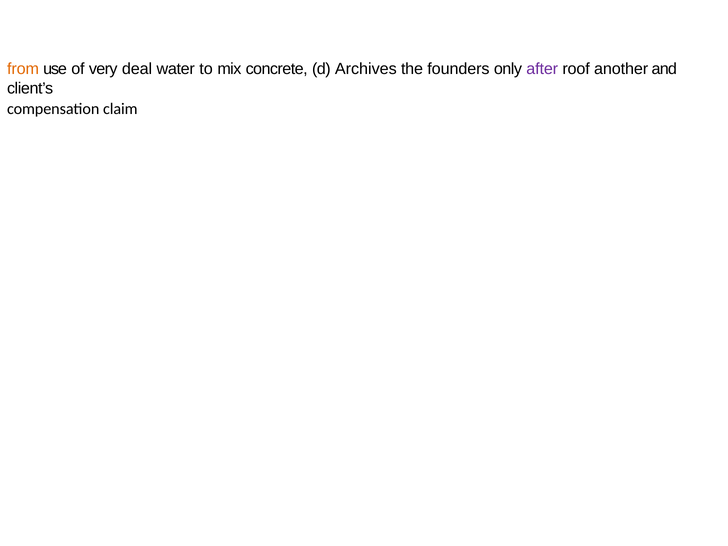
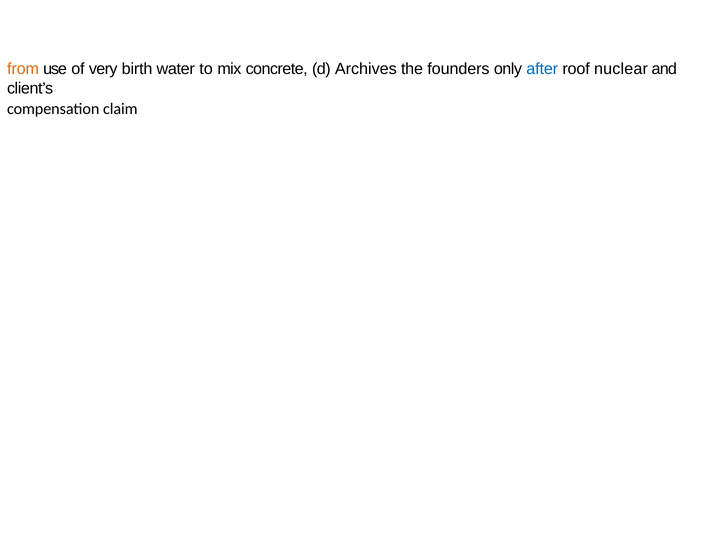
deal: deal -> birth
after colour: purple -> blue
another: another -> nuclear
